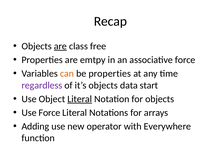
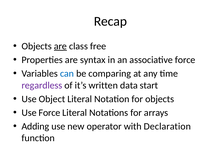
emtpy: emtpy -> syntax
can colour: orange -> blue
be properties: properties -> comparing
it’s objects: objects -> written
Literal at (80, 99) underline: present -> none
Everywhere: Everywhere -> Declaration
